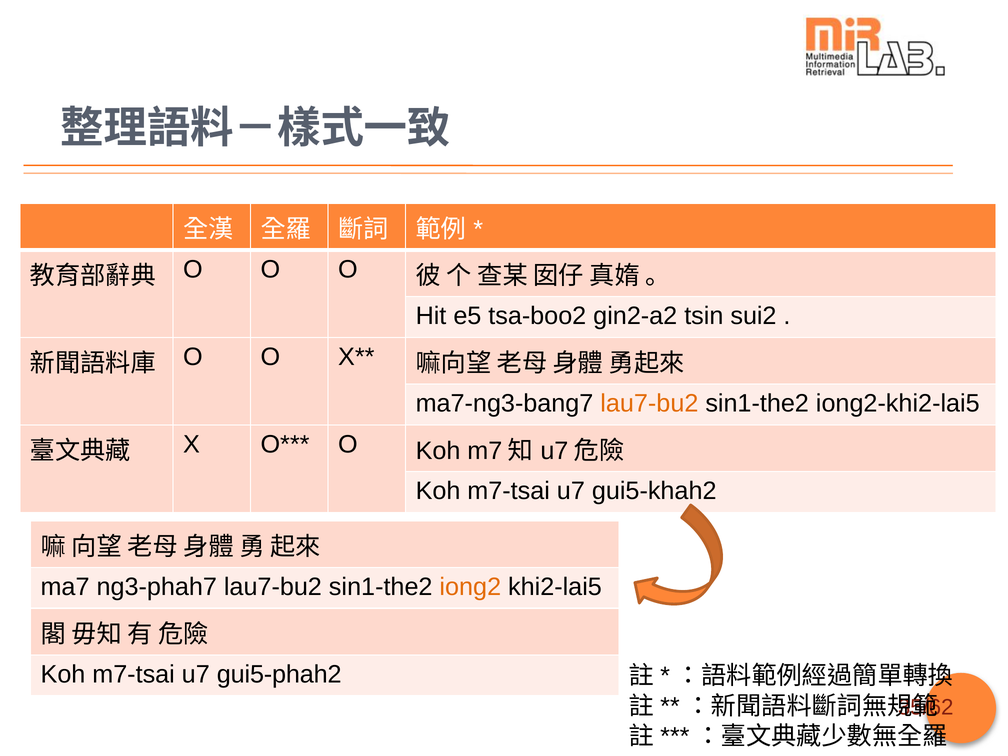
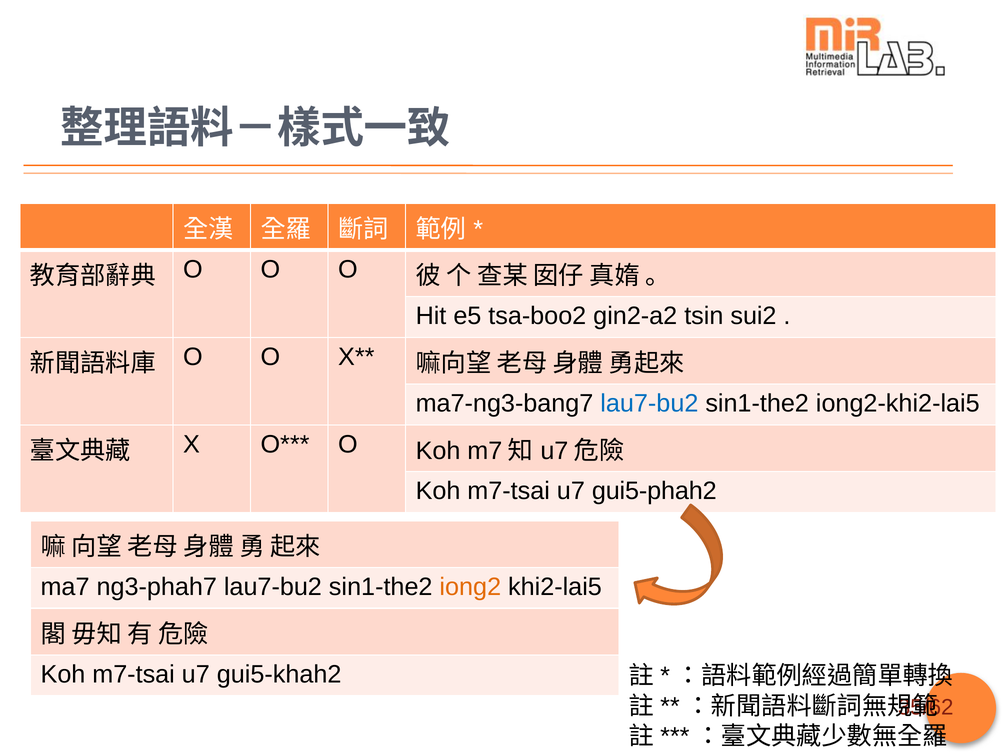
lau7-bu2 at (649, 404) colour: orange -> blue
gui5-khah2: gui5-khah2 -> gui5-phah2
gui5-phah2: gui5-phah2 -> gui5-khah2
